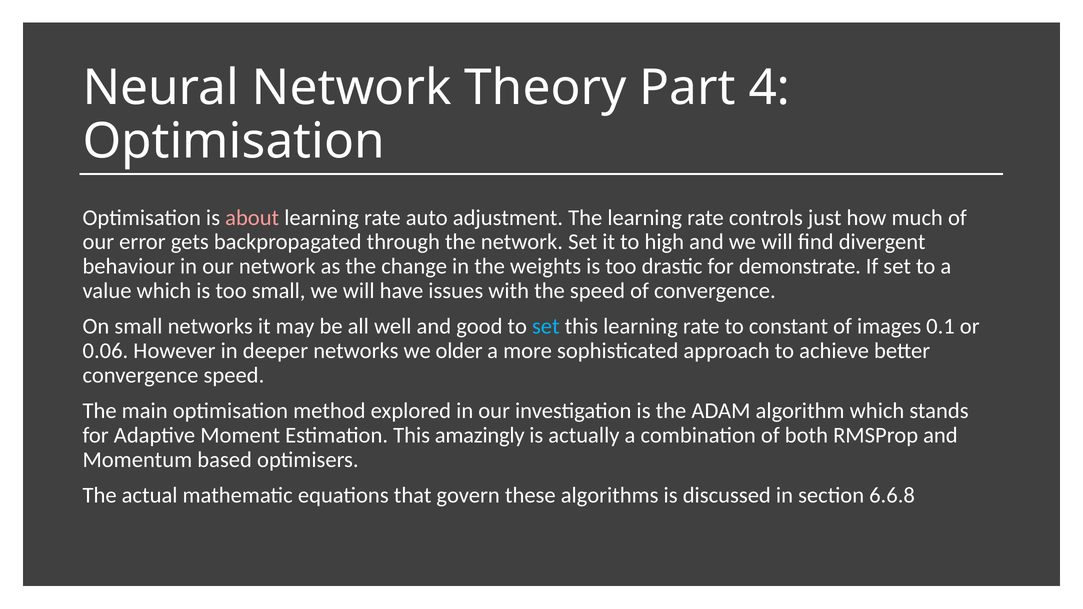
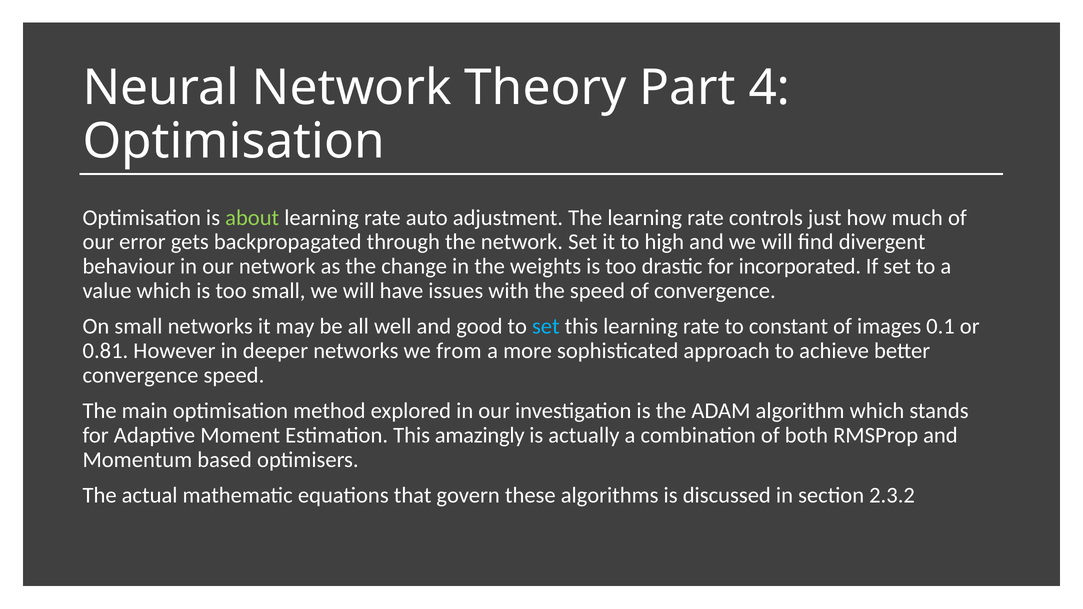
about colour: pink -> light green
demonstrate: demonstrate -> incorporated
0.06: 0.06 -> 0.81
older: older -> from
6.6.8: 6.6.8 -> 2.3.2
